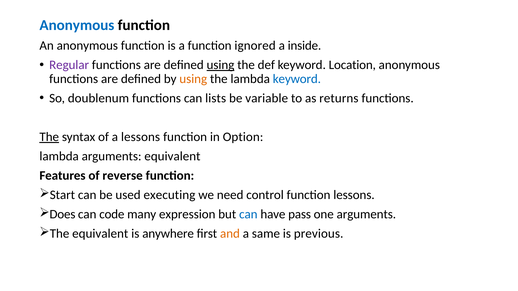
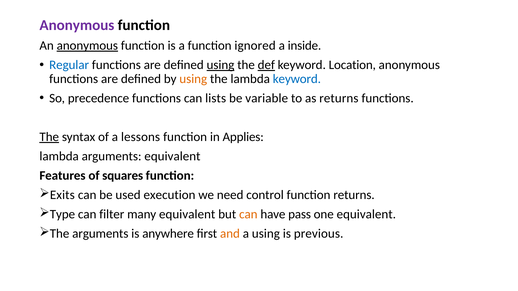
Anonymous at (77, 25) colour: blue -> purple
anonymous at (87, 46) underline: none -> present
Regular colour: purple -> blue
def underline: none -> present
doublenum: doublenum -> precedence
Option: Option -> Applies
reverse: reverse -> squares
Start: Start -> Exits
executing: executing -> execution
function lessons: lessons -> returns
Does: Does -> Type
code: code -> filter
many expression: expression -> equivalent
can at (248, 215) colour: blue -> orange
one arguments: arguments -> equivalent
The equivalent: equivalent -> arguments
a same: same -> using
